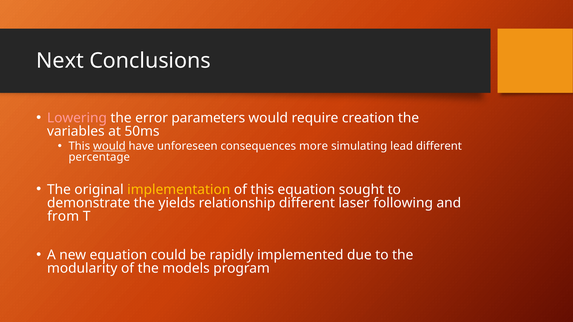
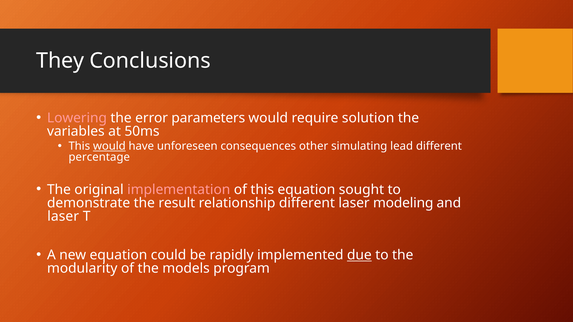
Next: Next -> They
creation: creation -> solution
more: more -> other
implementation colour: yellow -> pink
yields: yields -> result
following: following -> modeling
from at (63, 216): from -> laser
due underline: none -> present
